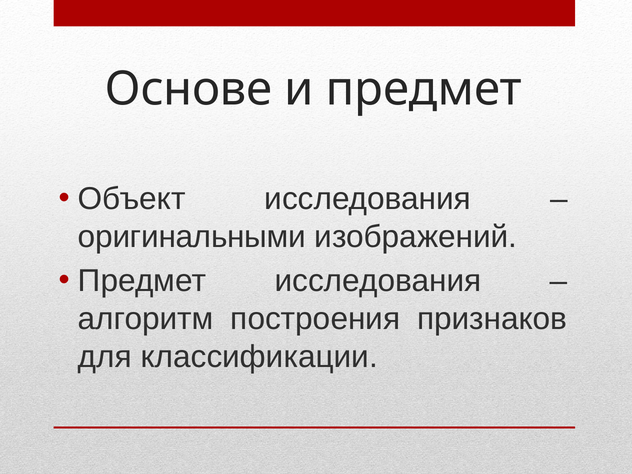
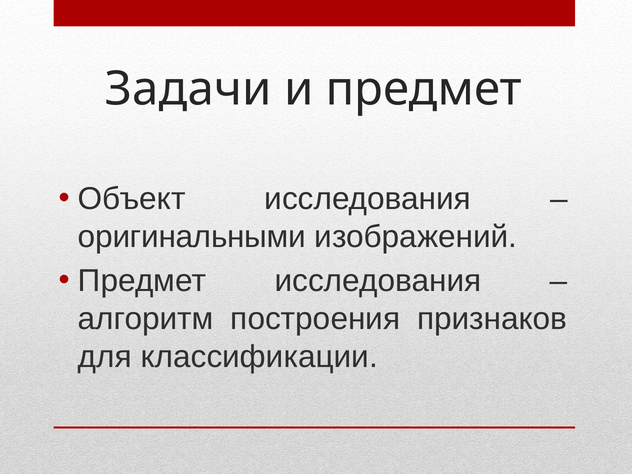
Основе: Основе -> Задачи
